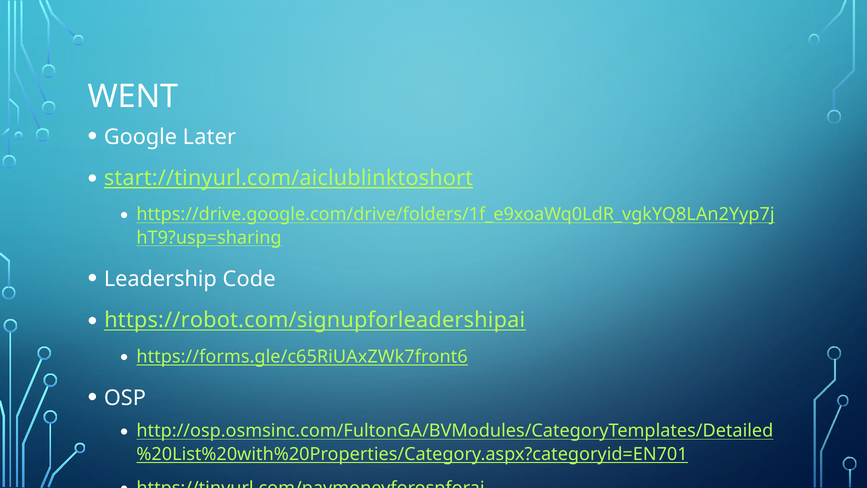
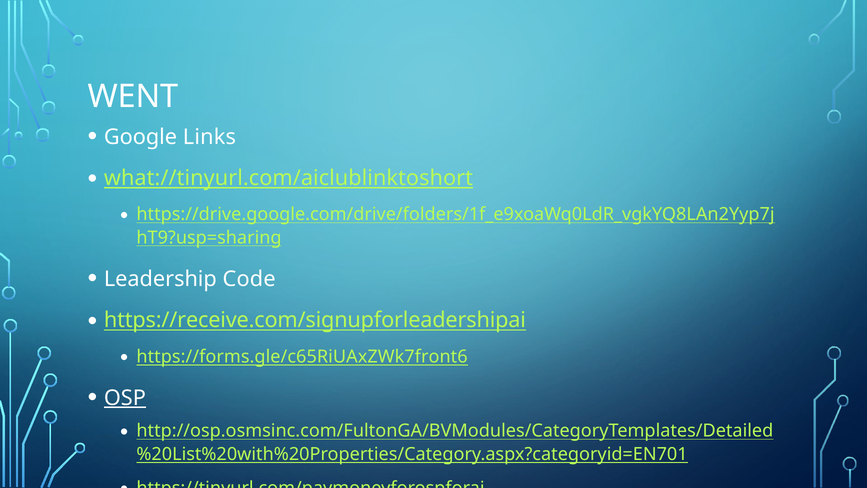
Later: Later -> Links
start://tinyurl.com/aiclublinktoshort: start://tinyurl.com/aiclublinktoshort -> what://tinyurl.com/aiclublinktoshort
https://robot.com/signupforleadershipai: https://robot.com/signupforleadershipai -> https://receive.com/signupforleadershipai
OSP underline: none -> present
